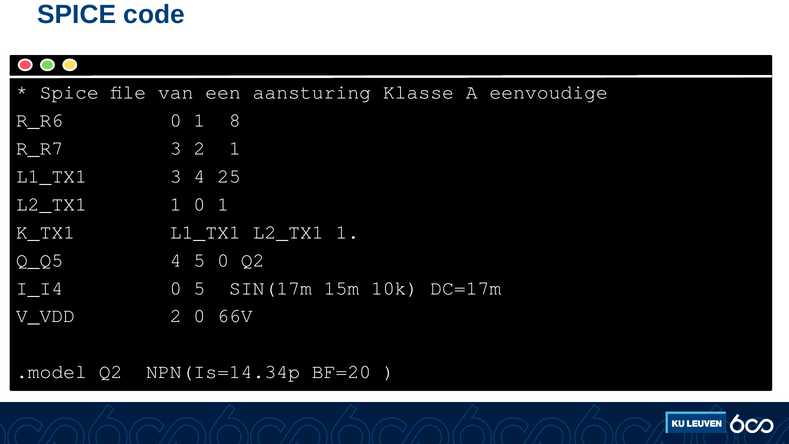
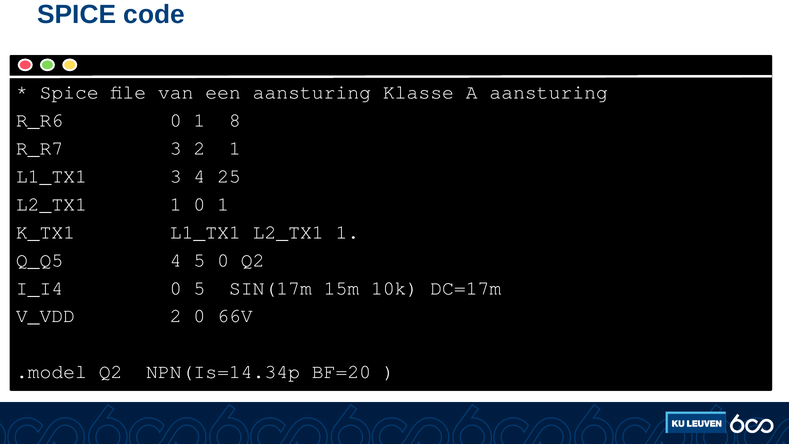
A eenvoudige: eenvoudige -> aansturing
